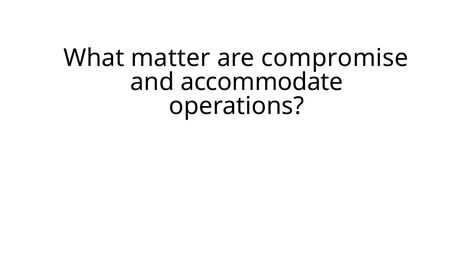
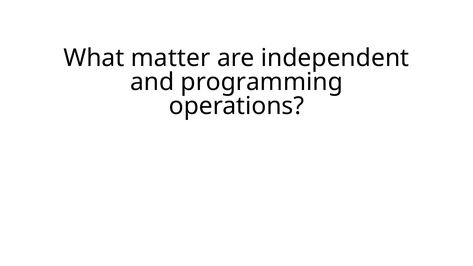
compromise: compromise -> independent
accommodate: accommodate -> programming
